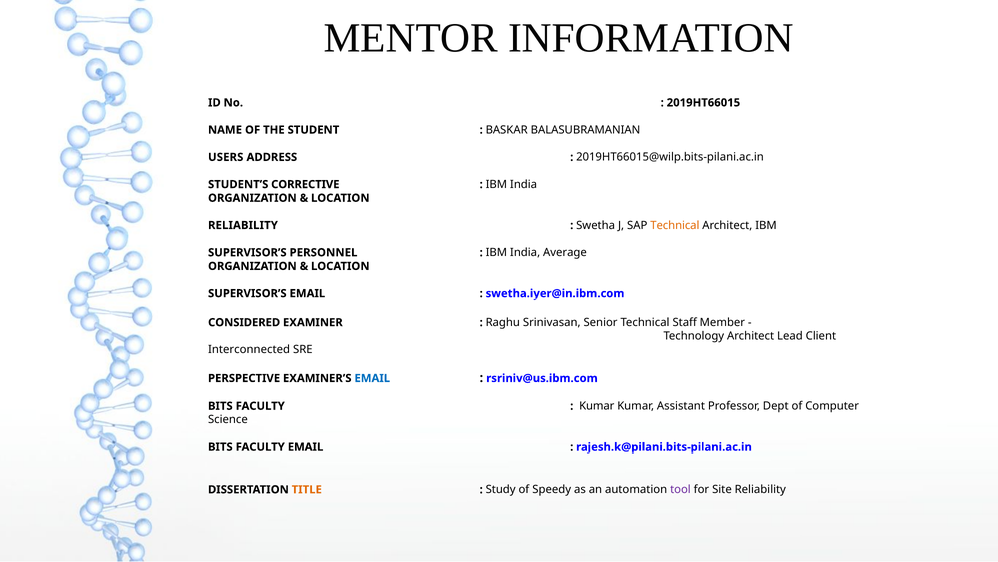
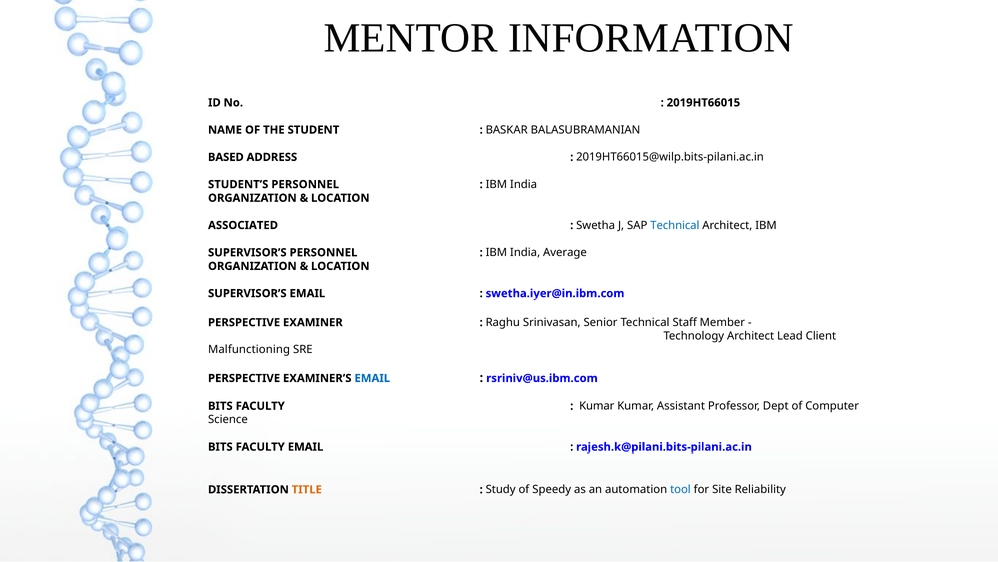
USERS: USERS -> BASED
STUDENT’S CORRECTIVE: CORRECTIVE -> PERSONNEL
RELIABILITY at (243, 225): RELIABILITY -> ASSOCIATED
Technical at (675, 225) colour: orange -> blue
CONSIDERED at (244, 322): CONSIDERED -> PERSPECTIVE
Interconnected: Interconnected -> Malfunctioning
tool colour: purple -> blue
